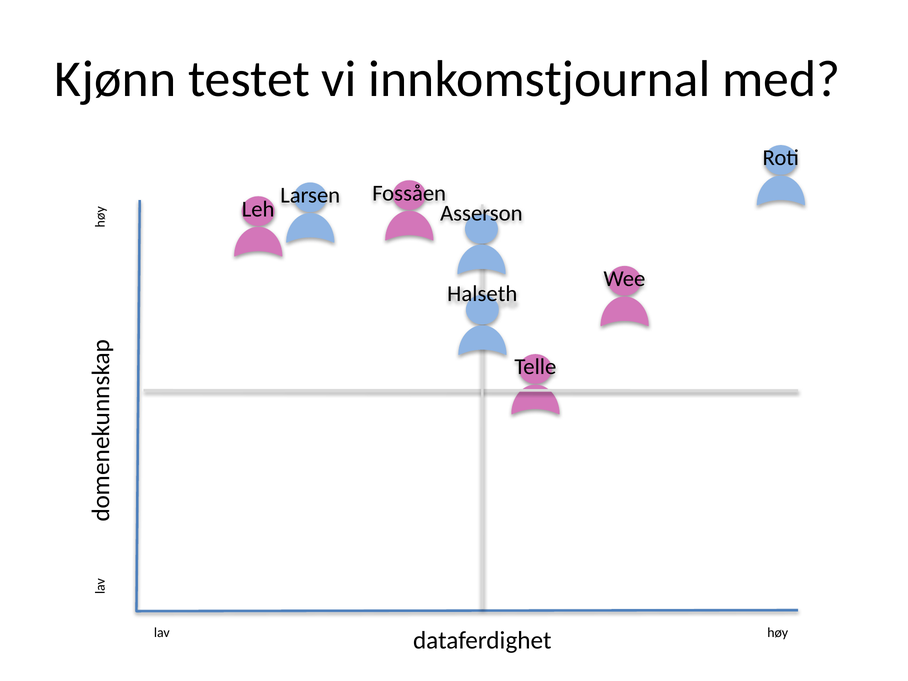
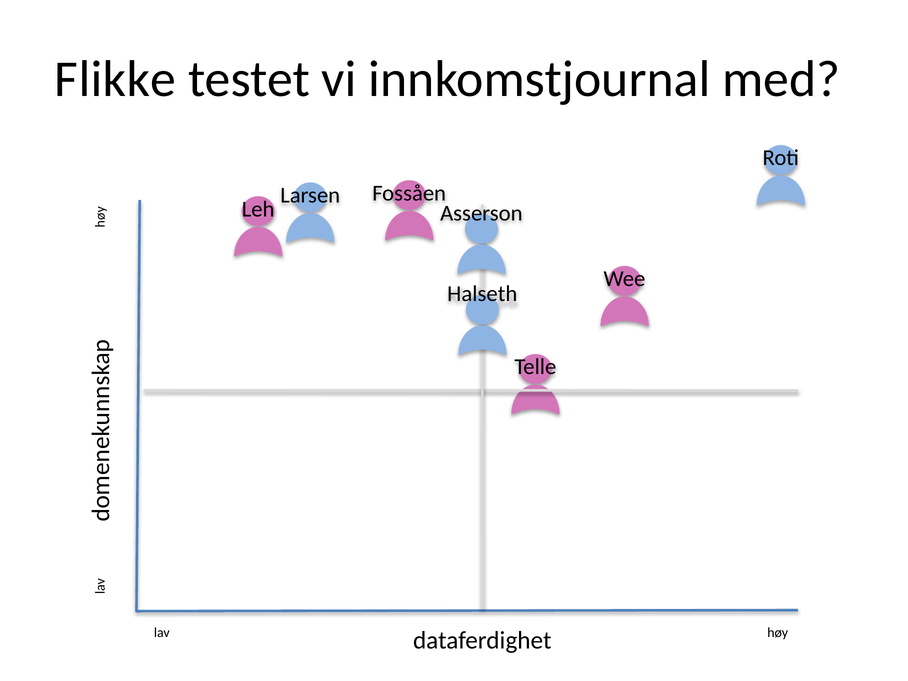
Kjønn: Kjønn -> Flikke
